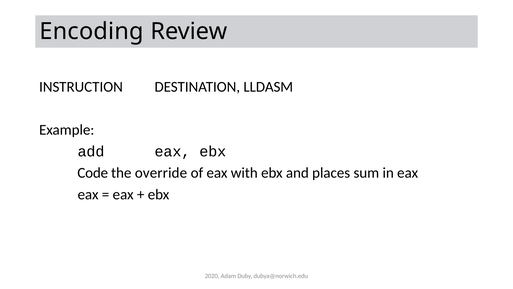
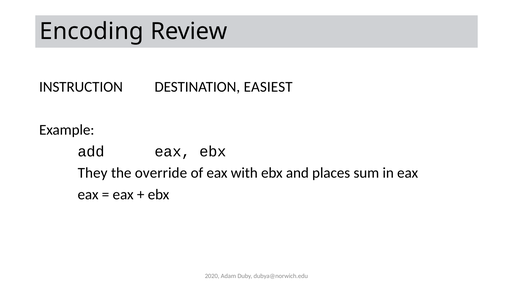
LLDASM: LLDASM -> EASIEST
Code: Code -> They
